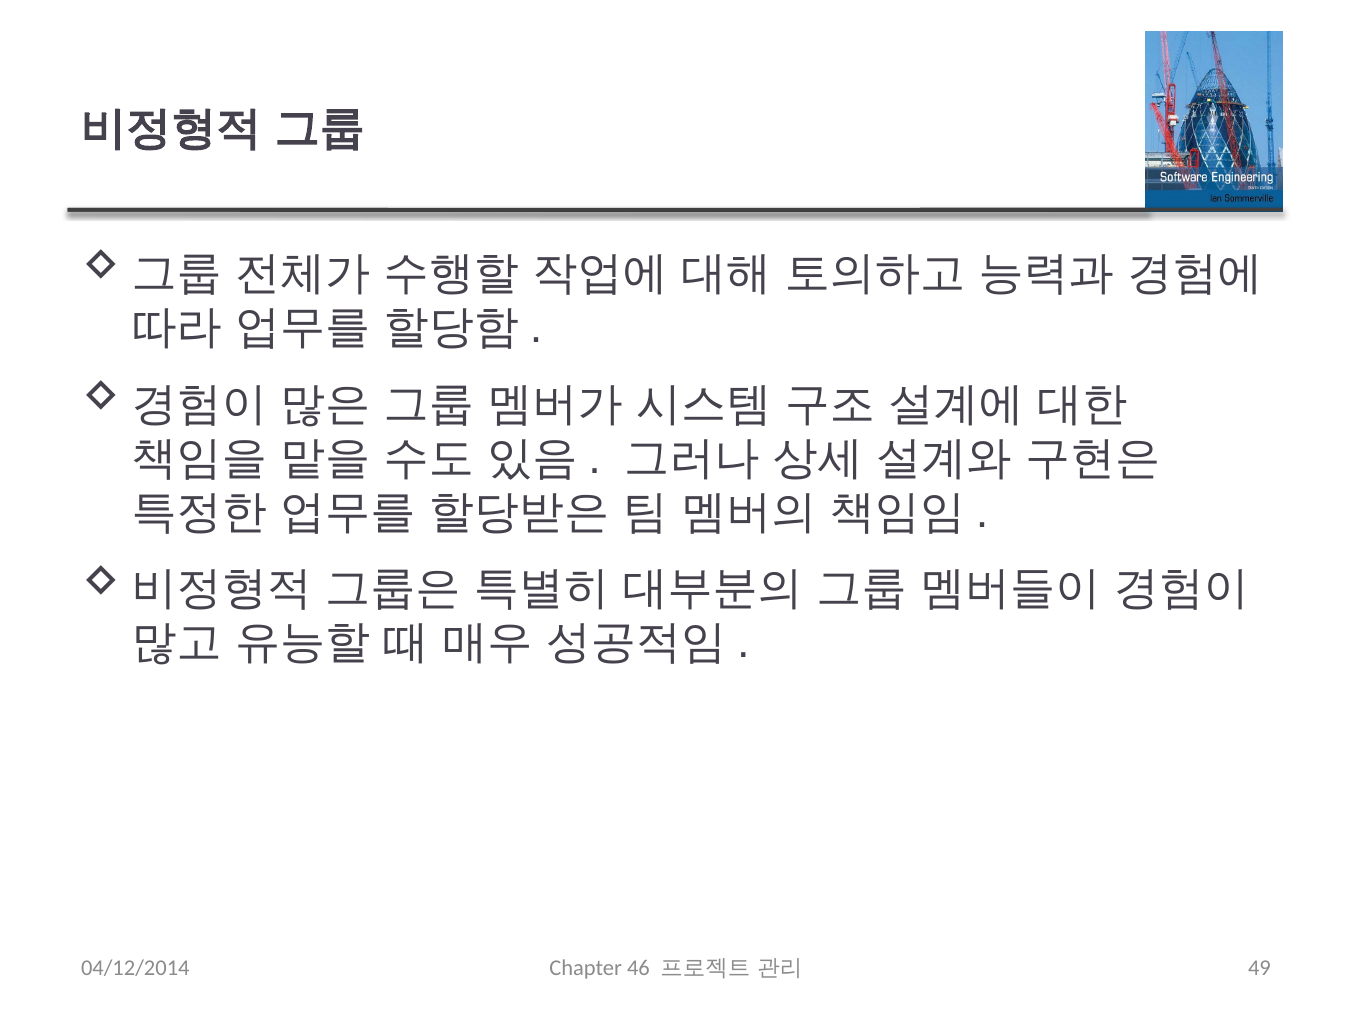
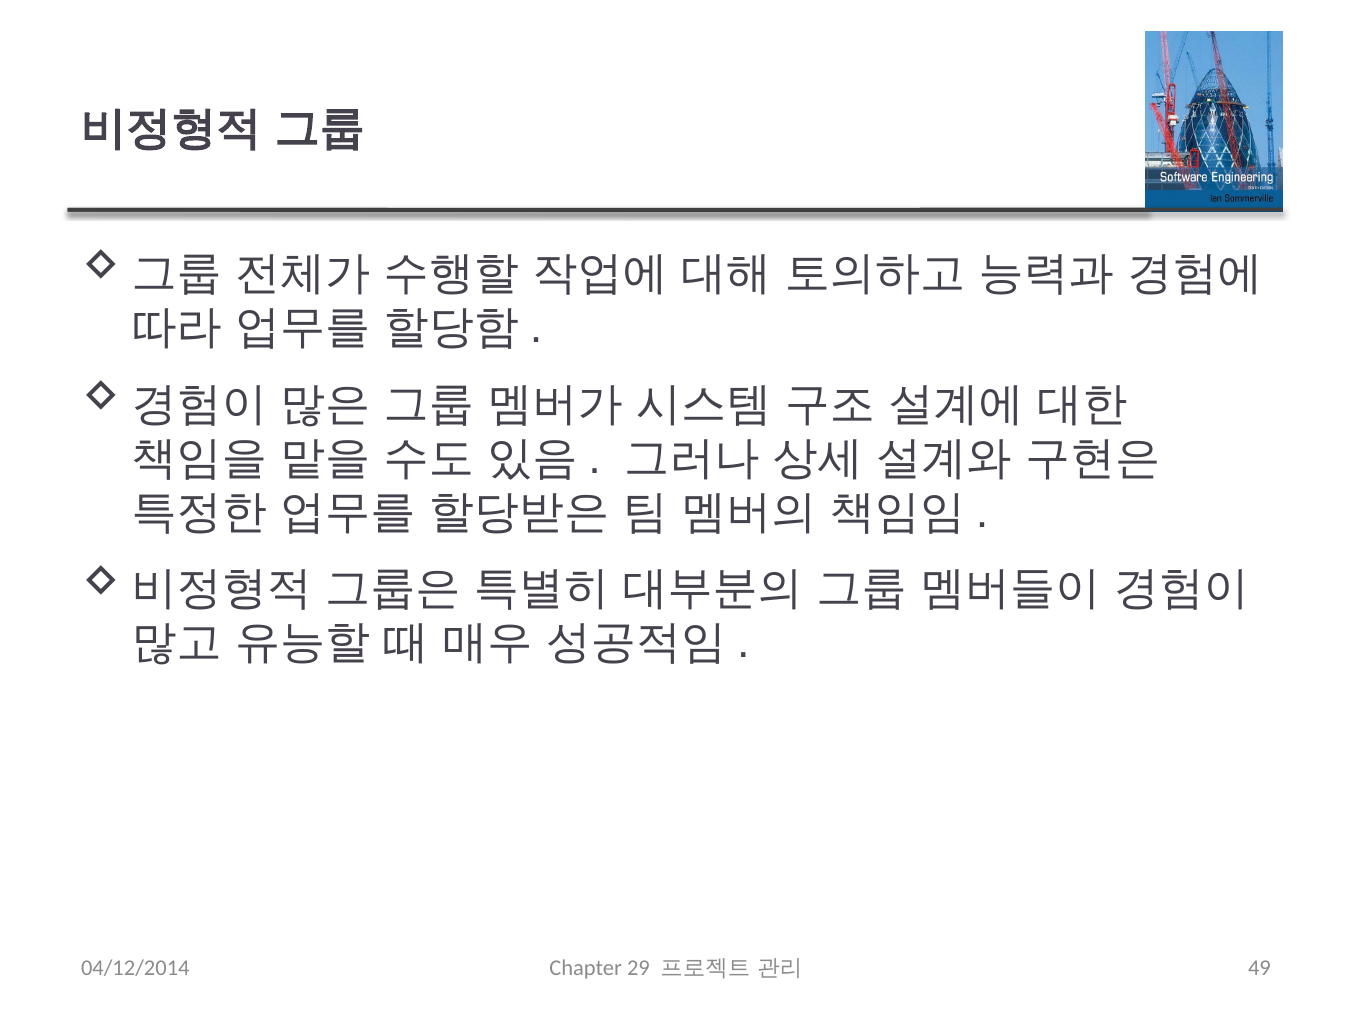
46: 46 -> 29
